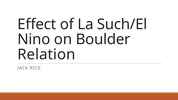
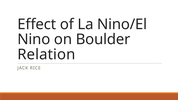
Such/El: Such/El -> Nino/El
